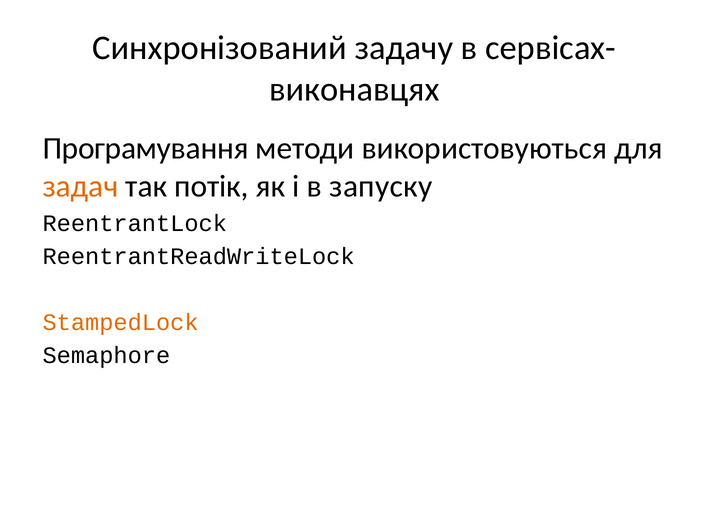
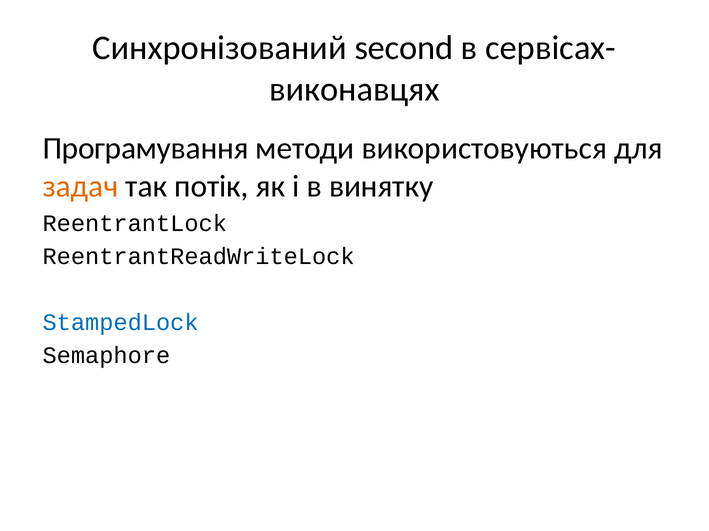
задачу: задачу -> second
запуску: запуску -> винятку
StampedLock colour: orange -> blue
